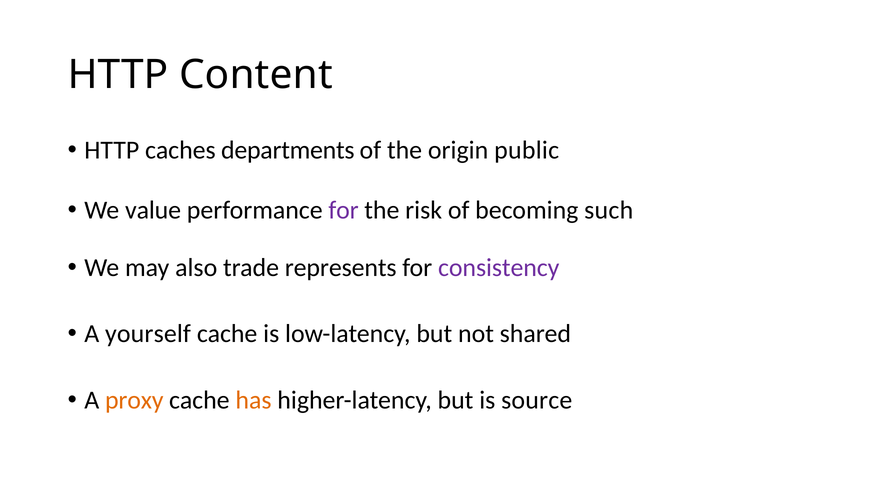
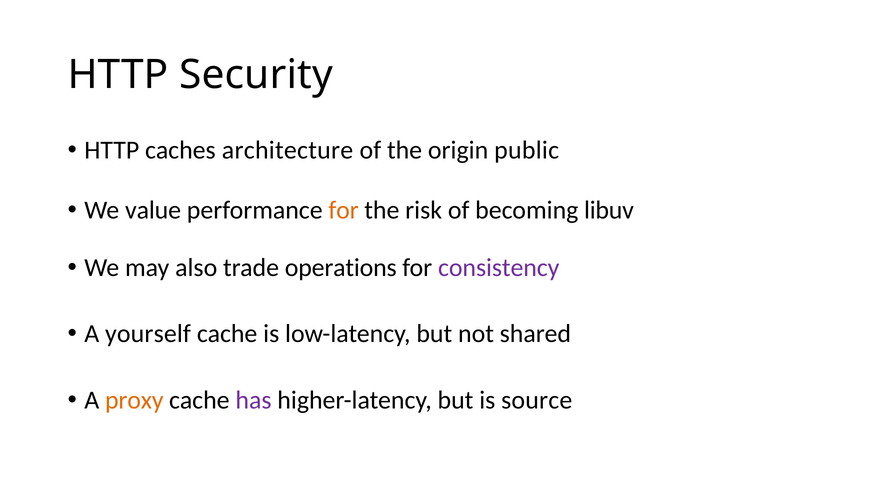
Content: Content -> Security
departments: departments -> architecture
for at (344, 210) colour: purple -> orange
such: such -> libuv
represents: represents -> operations
has colour: orange -> purple
